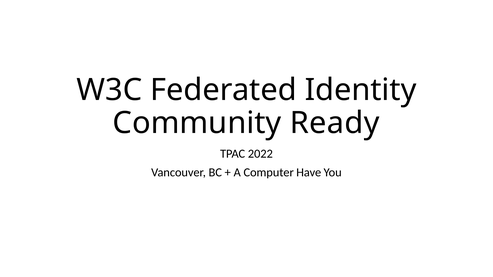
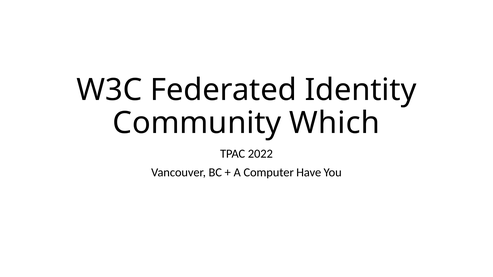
Ready: Ready -> Which
